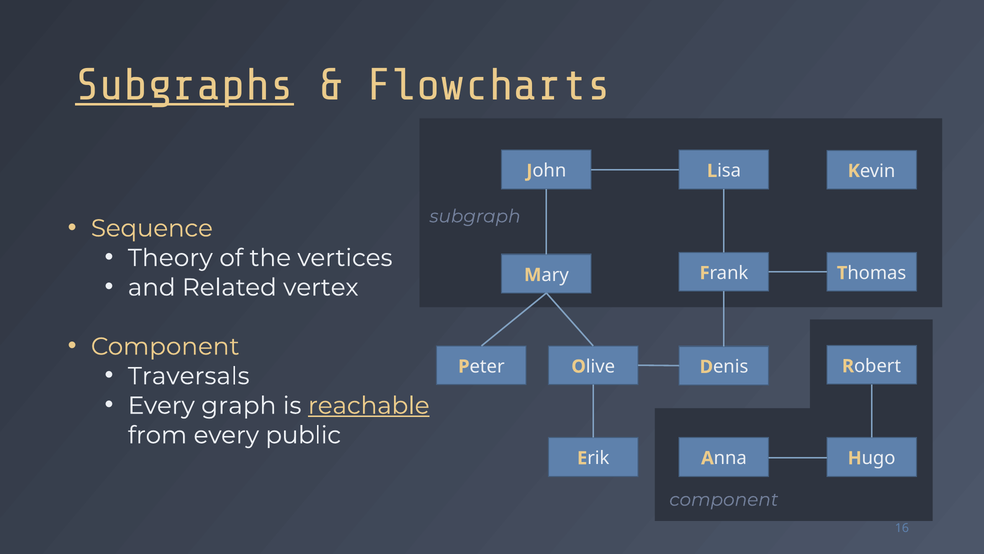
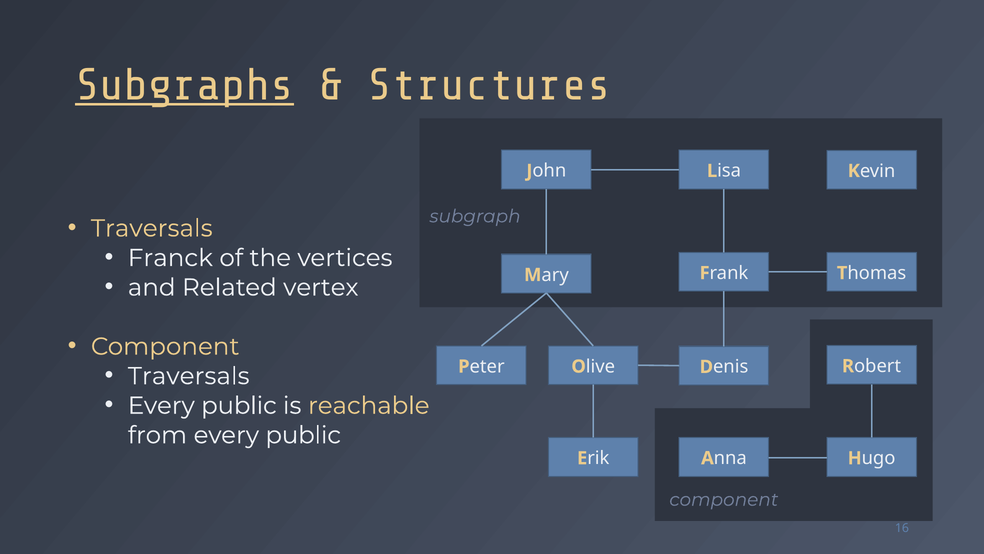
Flowcharts: Flowcharts -> Structures
Sequence at (152, 228): Sequence -> Traversals
Theory: Theory -> Franck
graph at (239, 405): graph -> public
reachable underline: present -> none
